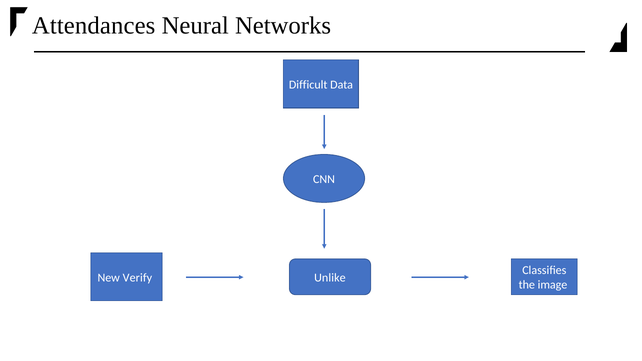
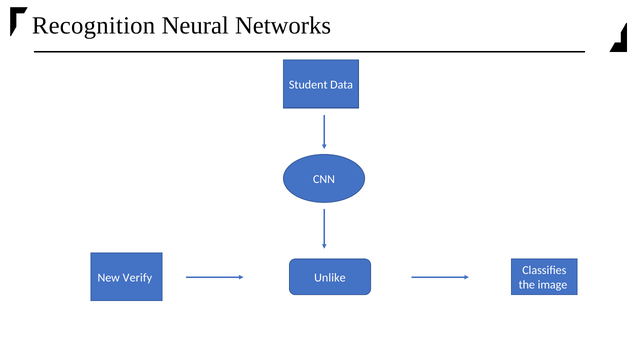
Attendances: Attendances -> Recognition
Difficult: Difficult -> Student
